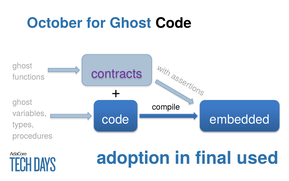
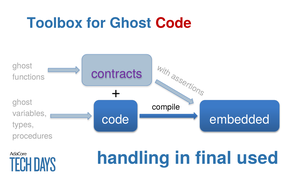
October: October -> Toolbox
Code at (173, 23) colour: black -> red
adoption: adoption -> handling
